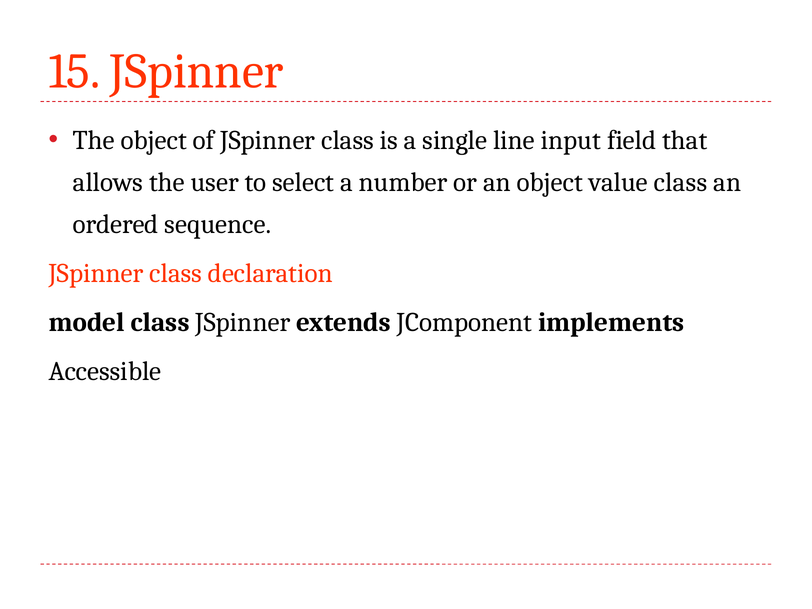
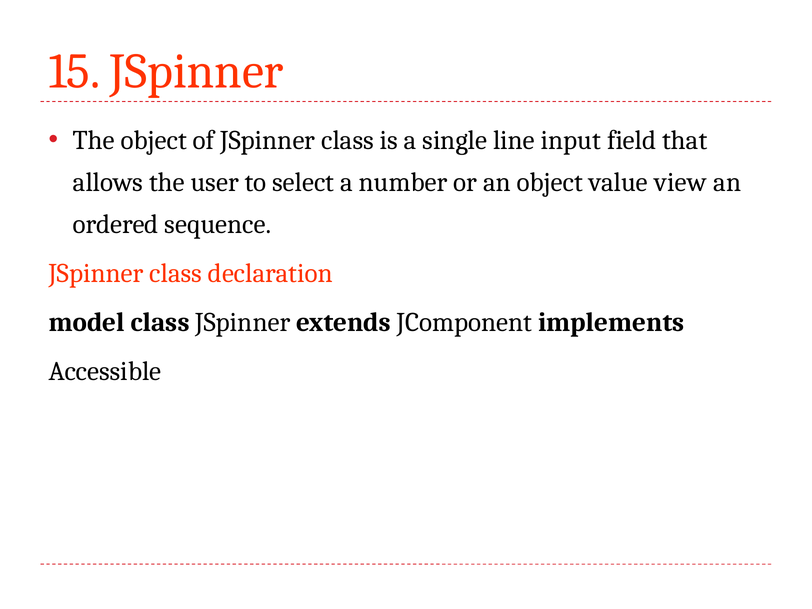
value class: class -> view
